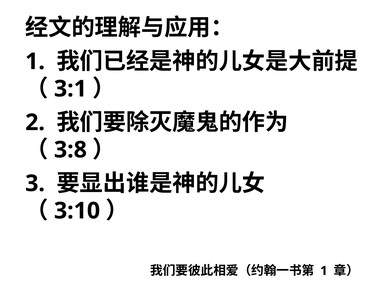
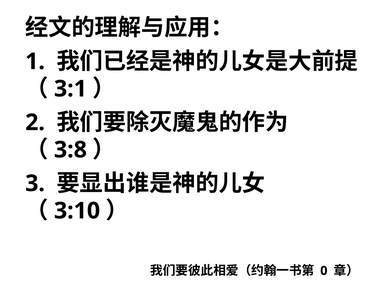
1 at (324, 271): 1 -> 0
